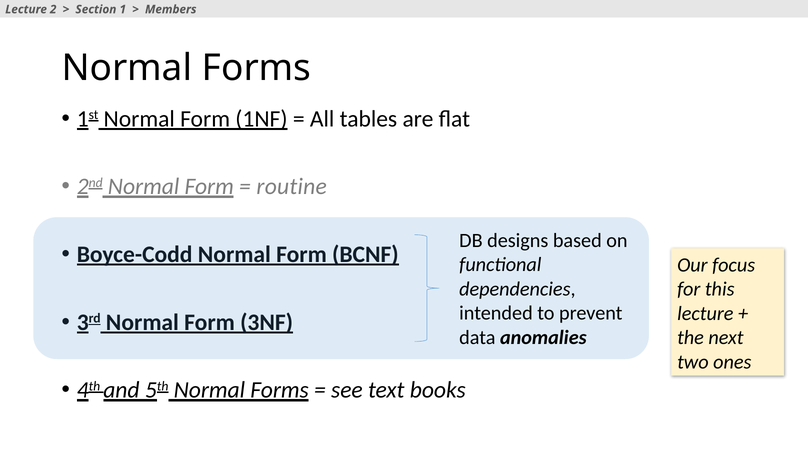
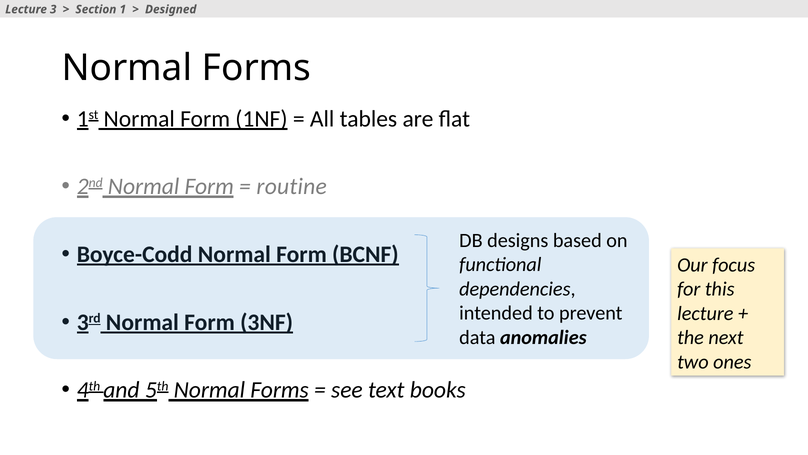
2: 2 -> 3
Members: Members -> Designed
